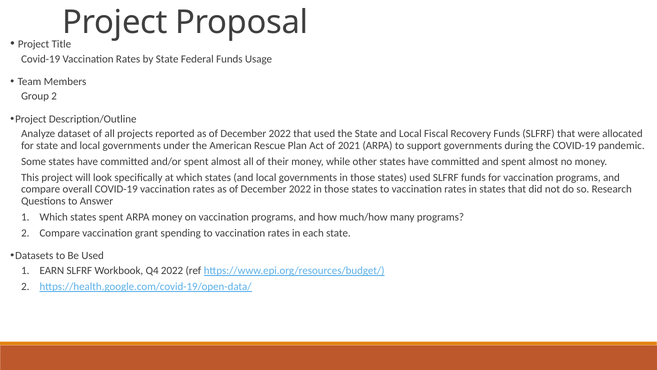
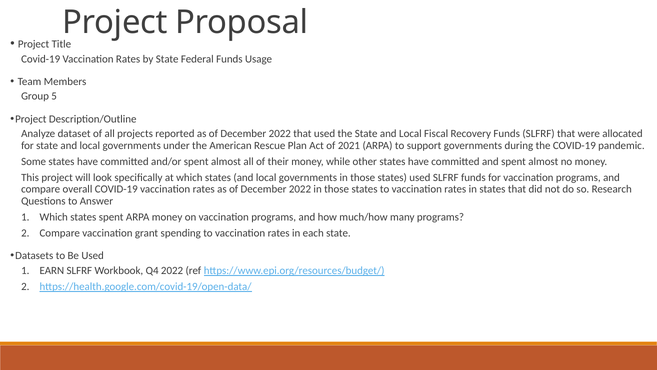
Group 2: 2 -> 5
